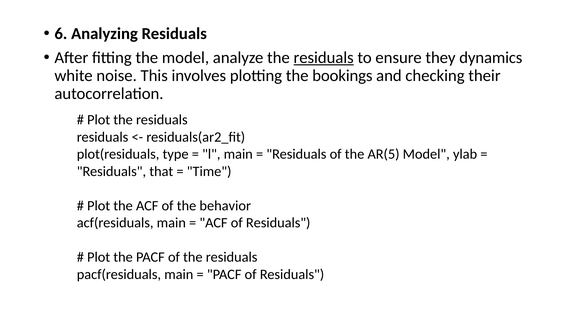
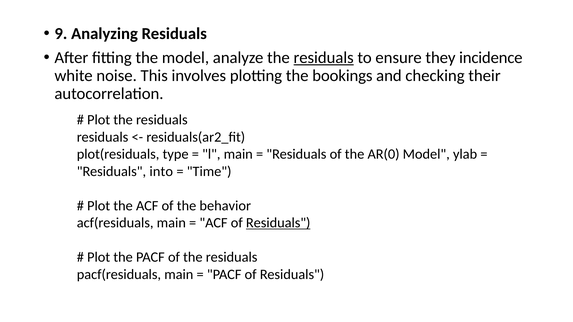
6: 6 -> 9
dynamics: dynamics -> incidence
AR(5: AR(5 -> AR(0
that: that -> into
Residuals at (278, 223) underline: none -> present
